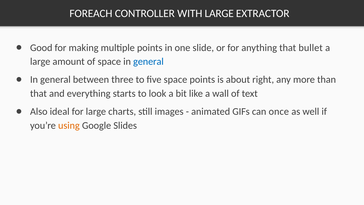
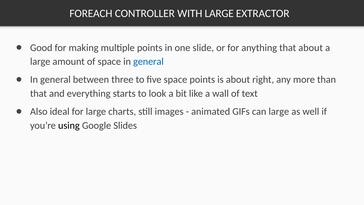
that bullet: bullet -> about
can once: once -> large
using colour: orange -> black
